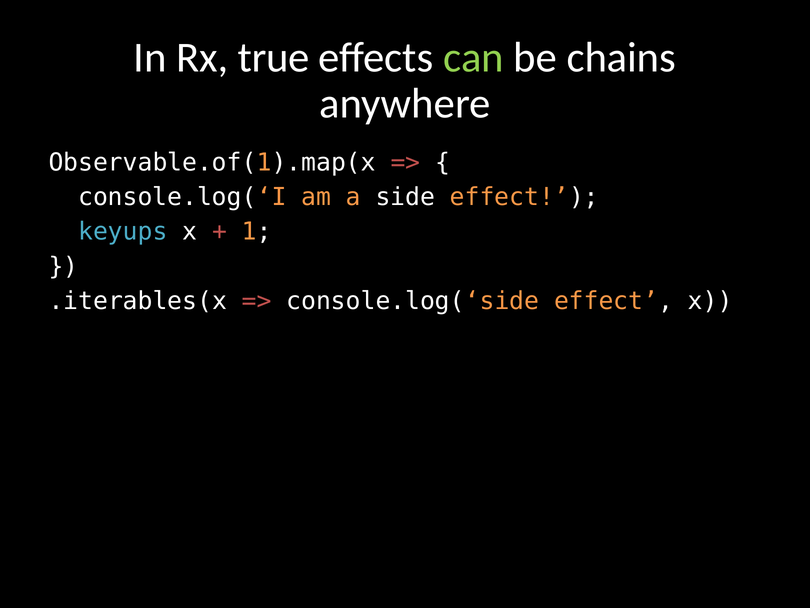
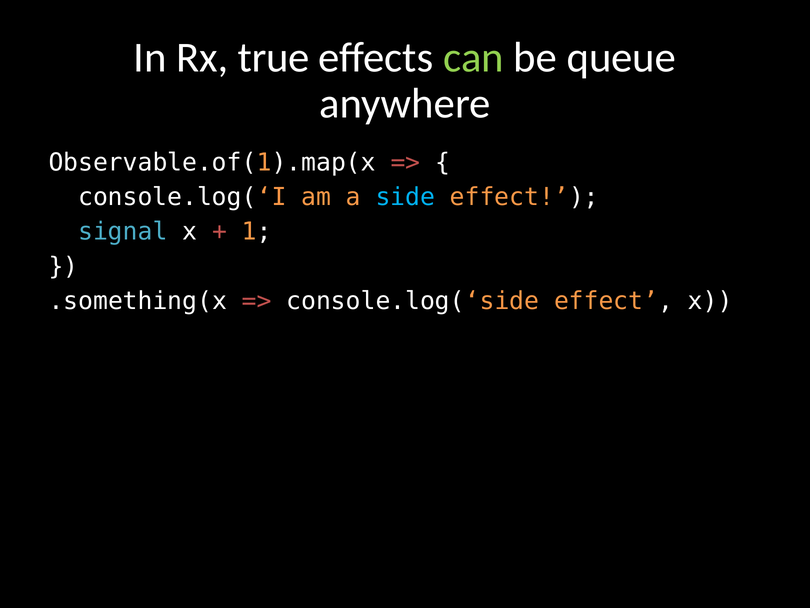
chains: chains -> queue
side colour: white -> light blue
keyups: keyups -> signal
.iterables(x: .iterables(x -> .something(x
